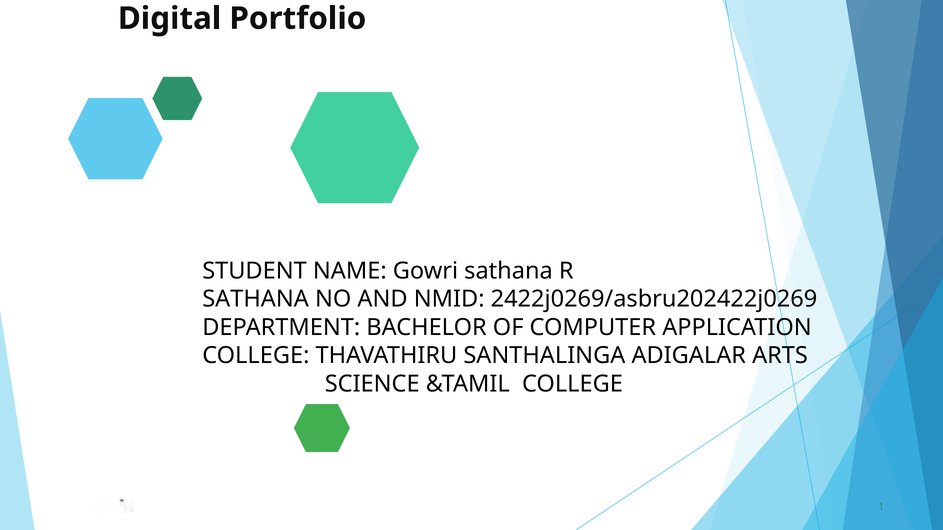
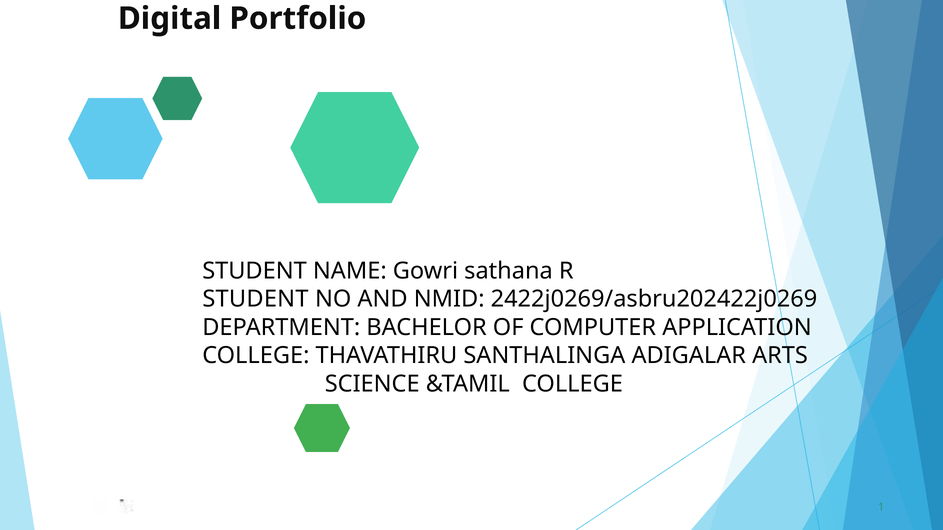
SATHANA at (256, 299): SATHANA -> STUDENT
